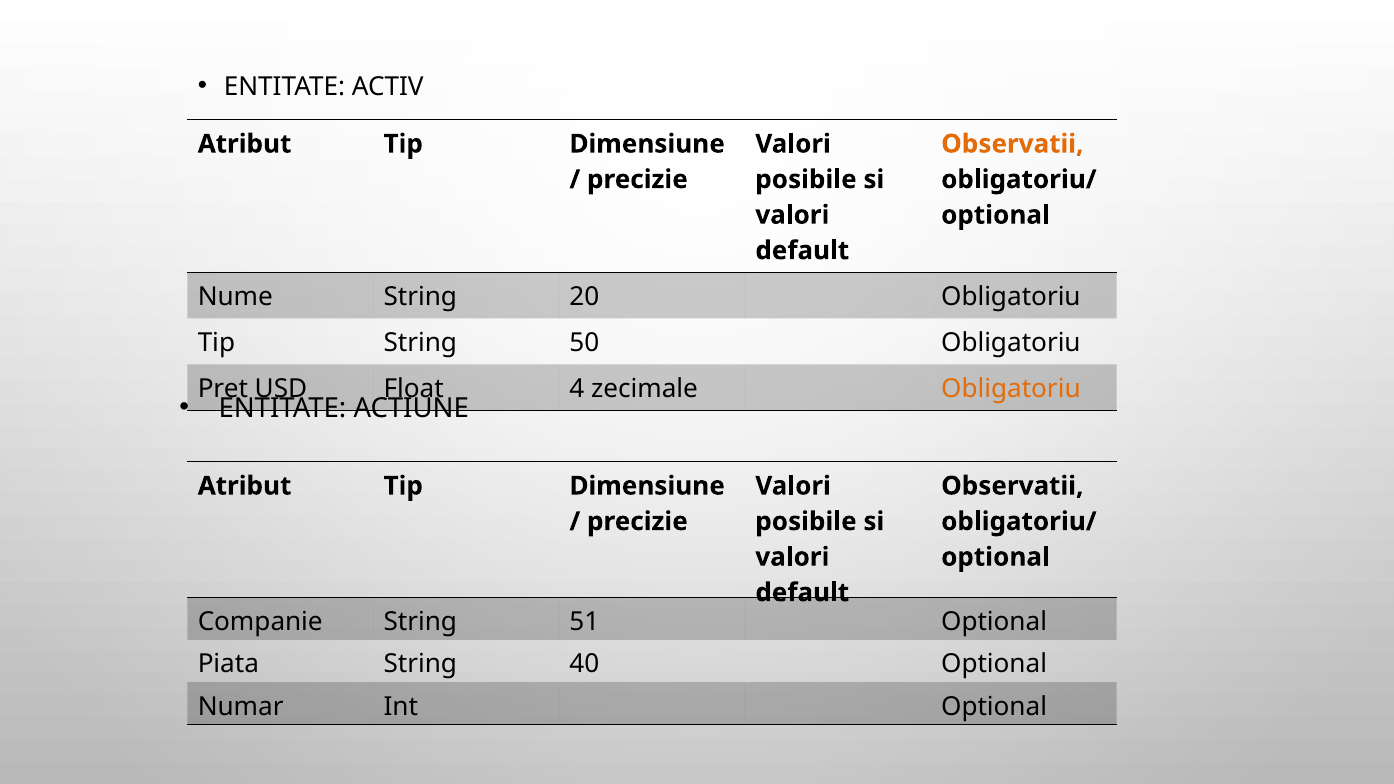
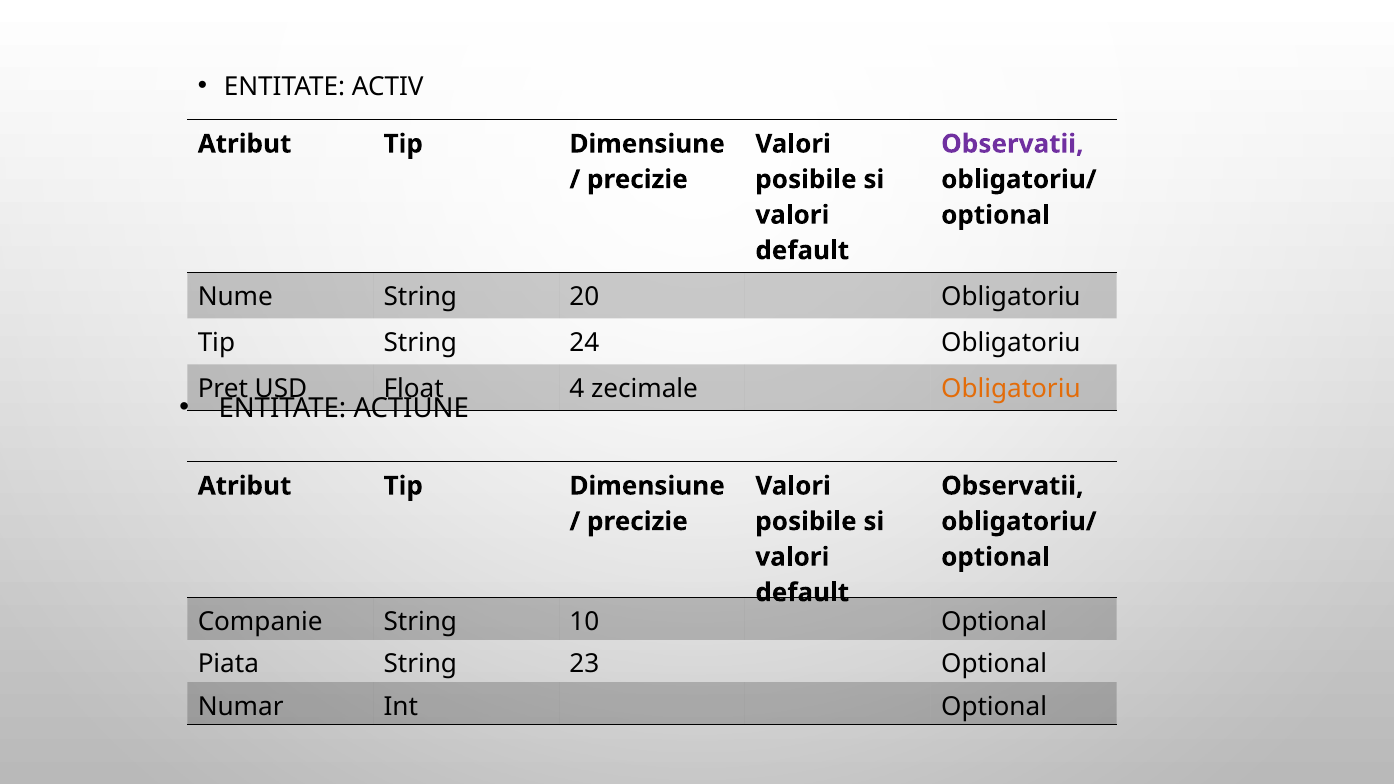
Observatii at (1012, 144) colour: orange -> purple
50: 50 -> 24
51: 51 -> 10
40: 40 -> 23
